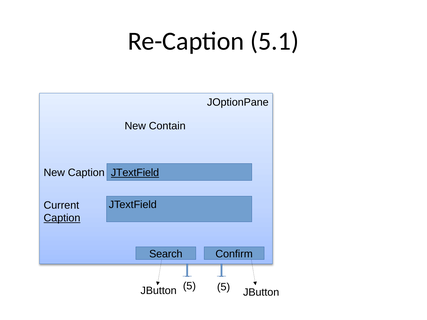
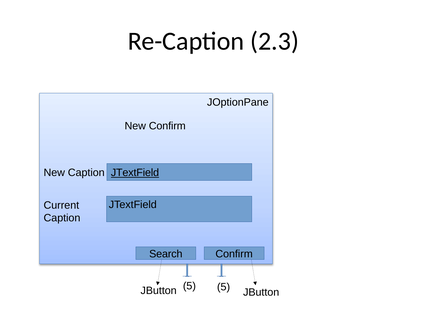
5.1: 5.1 -> 2.3
New Contain: Contain -> Confirm
Caption at (62, 218) underline: present -> none
